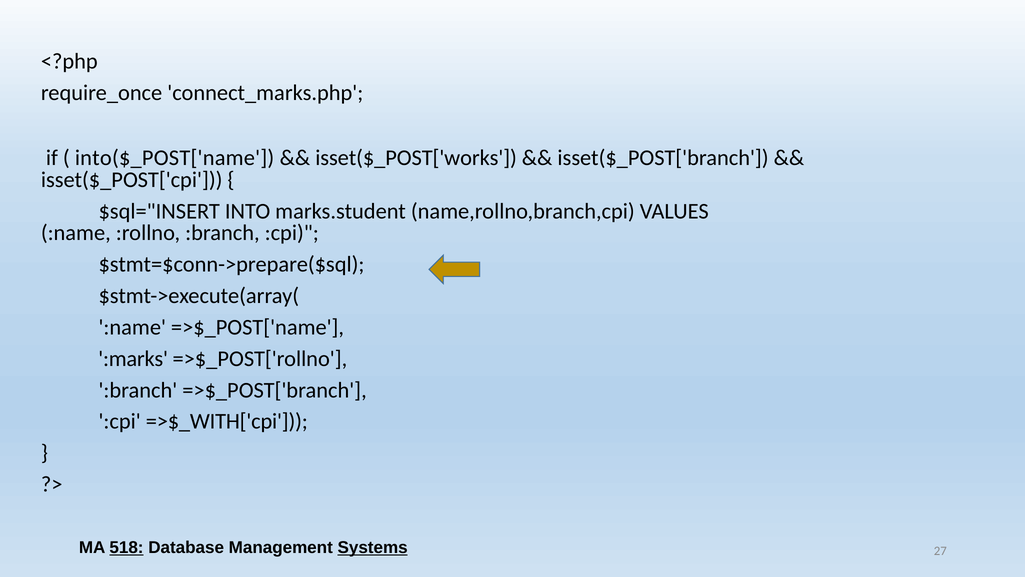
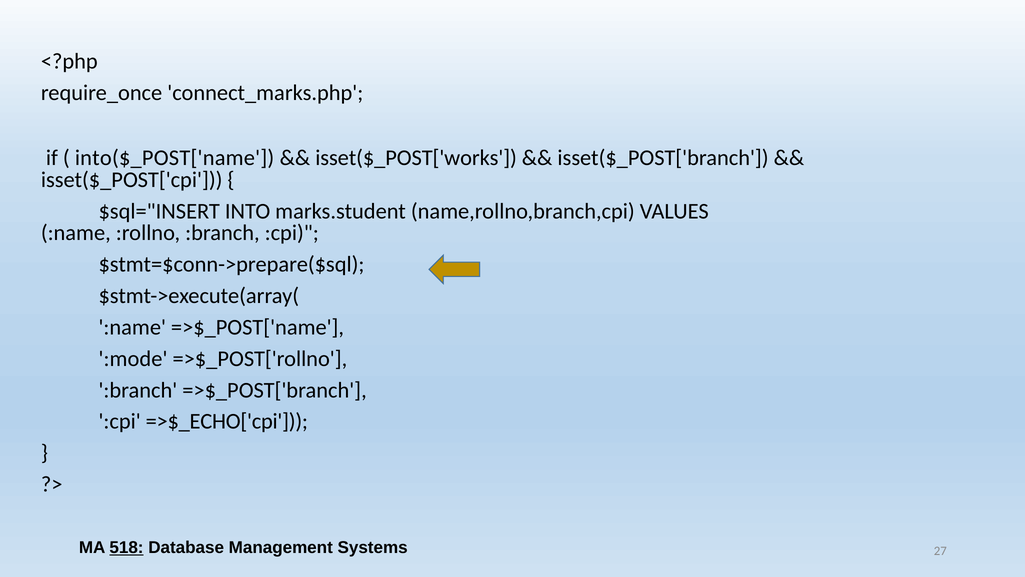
:marks: :marks -> :mode
=>$_WITH['cpi: =>$_WITH['cpi -> =>$_ECHO['cpi
Systems underline: present -> none
